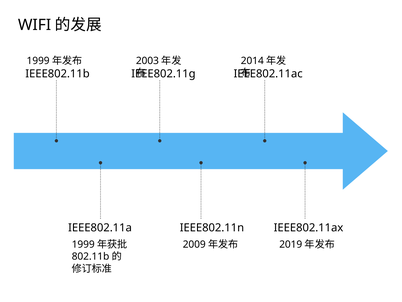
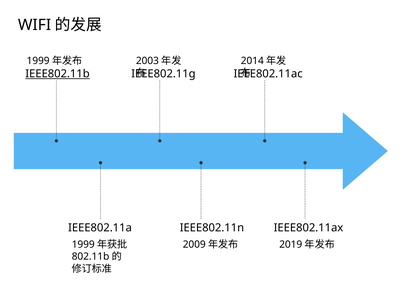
IEEE802.11b underline: none -> present
